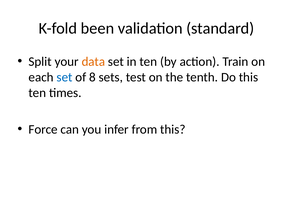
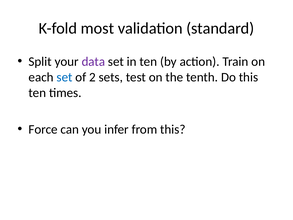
been: been -> most
data colour: orange -> purple
8: 8 -> 2
